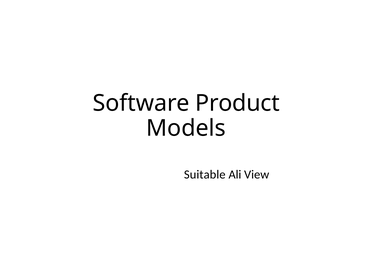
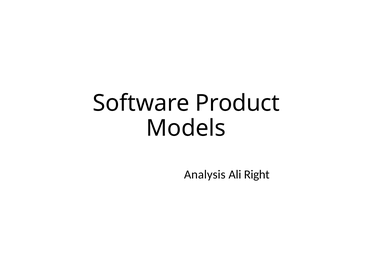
Suitable: Suitable -> Analysis
View: View -> Right
